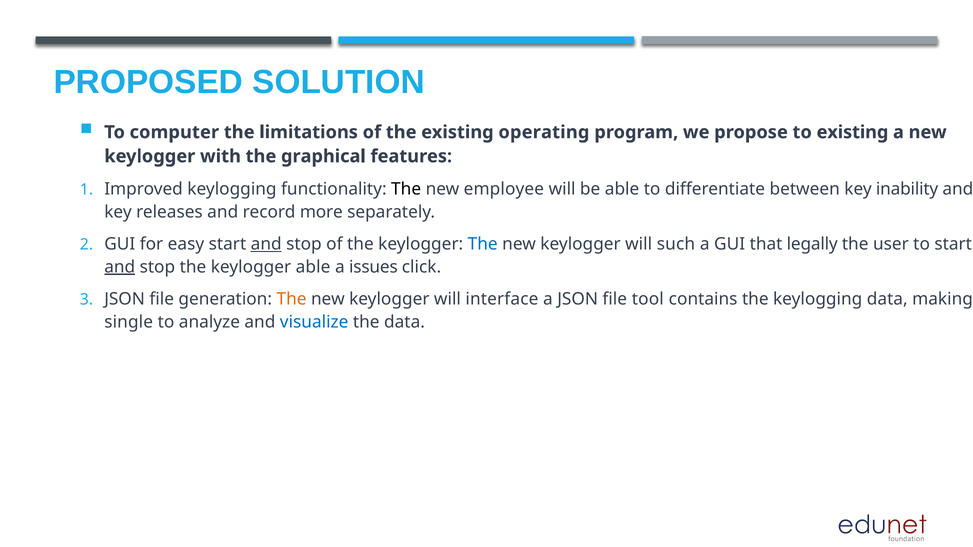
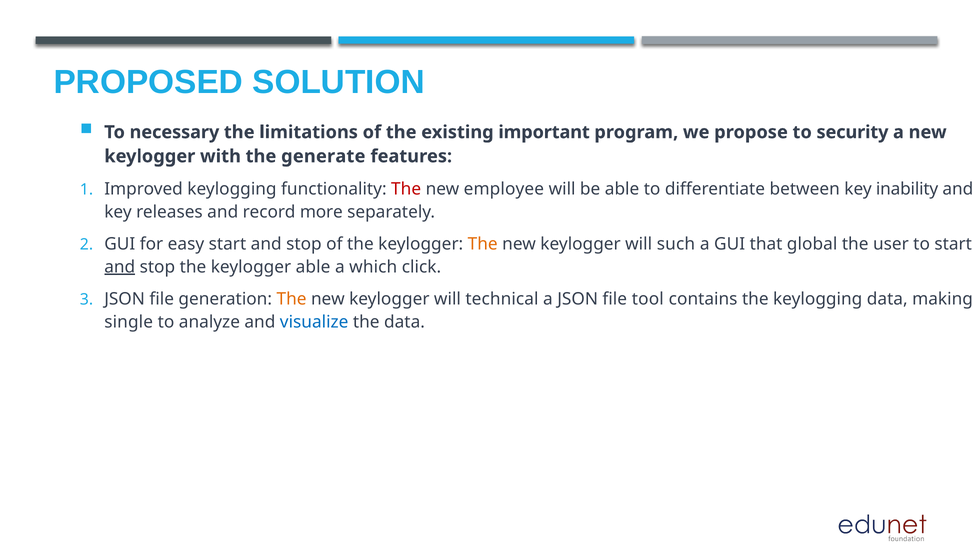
computer: computer -> necessary
operating: operating -> important
to existing: existing -> security
graphical: graphical -> generate
The at (406, 189) colour: black -> red
and at (266, 244) underline: present -> none
The at (483, 244) colour: blue -> orange
legally: legally -> global
issues: issues -> which
interface: interface -> technical
